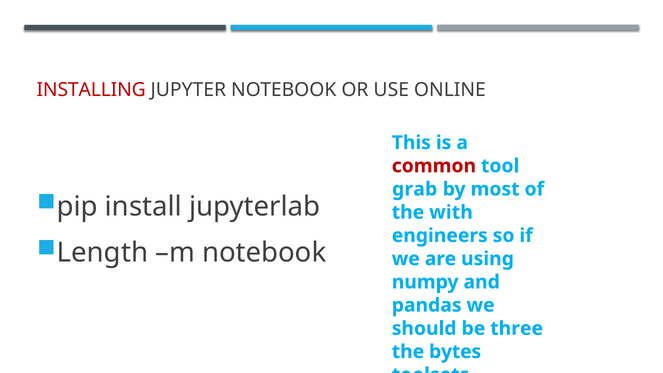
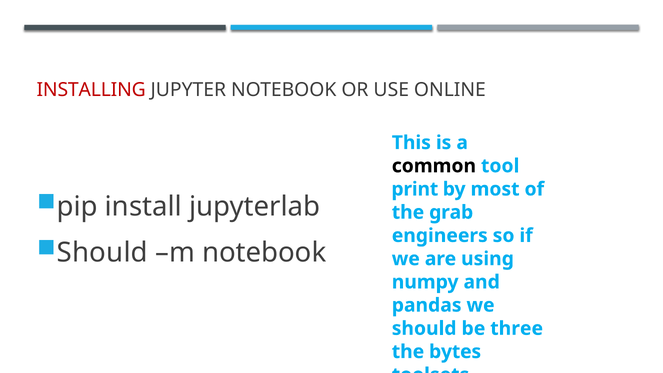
common colour: red -> black
grab: grab -> print
with: with -> grab
Length at (102, 253): Length -> Should
